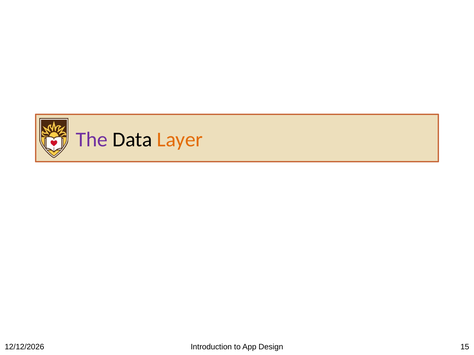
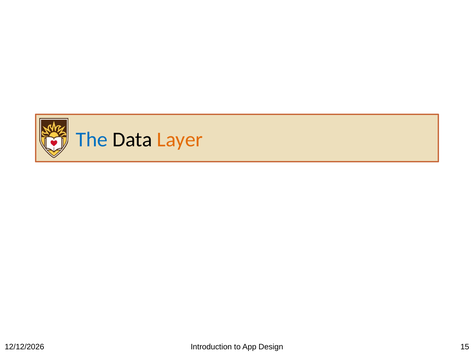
The colour: purple -> blue
